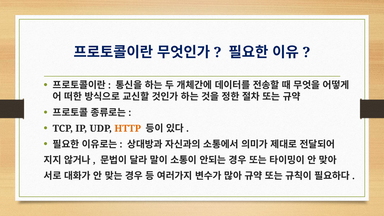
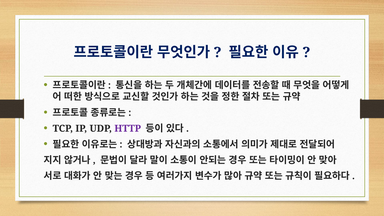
HTTP colour: orange -> purple
